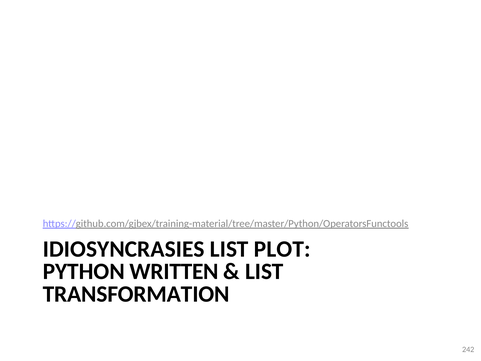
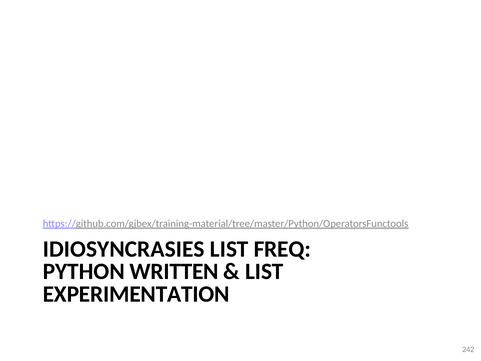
PLOT: PLOT -> FREQ
TRANSFORMATION: TRANSFORMATION -> EXPERIMENTATION
